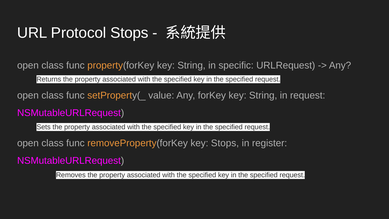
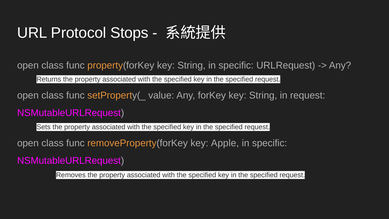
key Stops: Stops -> Apple
register at (270, 143): register -> specific
